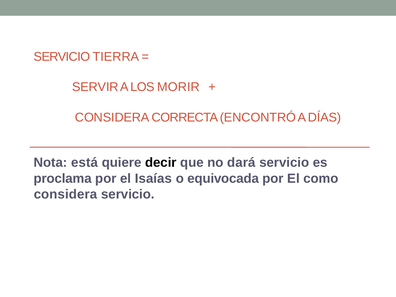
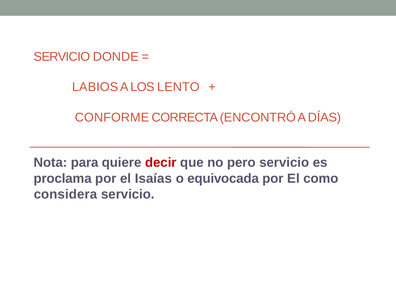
TIERRA: TIERRA -> DONDE
SERVIR: SERVIR -> LABIOS
MORIR: MORIR -> LENTO
CONSIDERA at (112, 117): CONSIDERA -> CONFORME
está: está -> para
decir colour: black -> red
dará: dará -> pero
